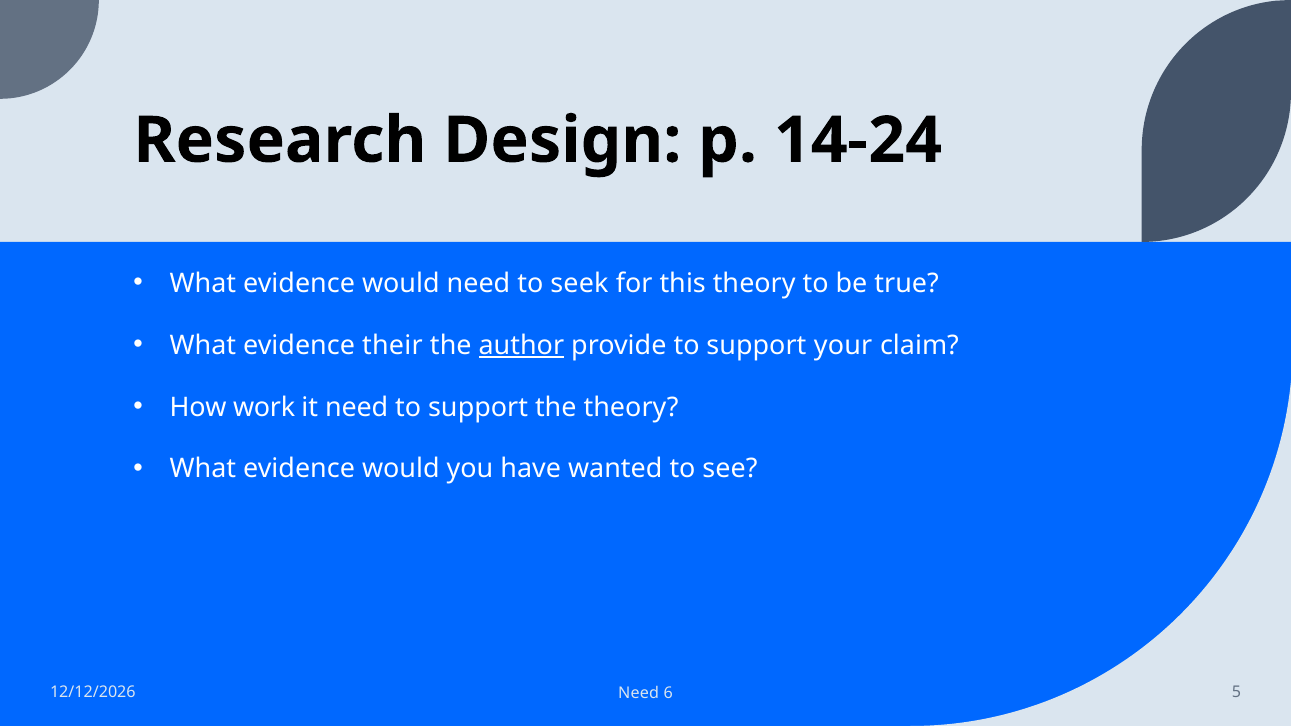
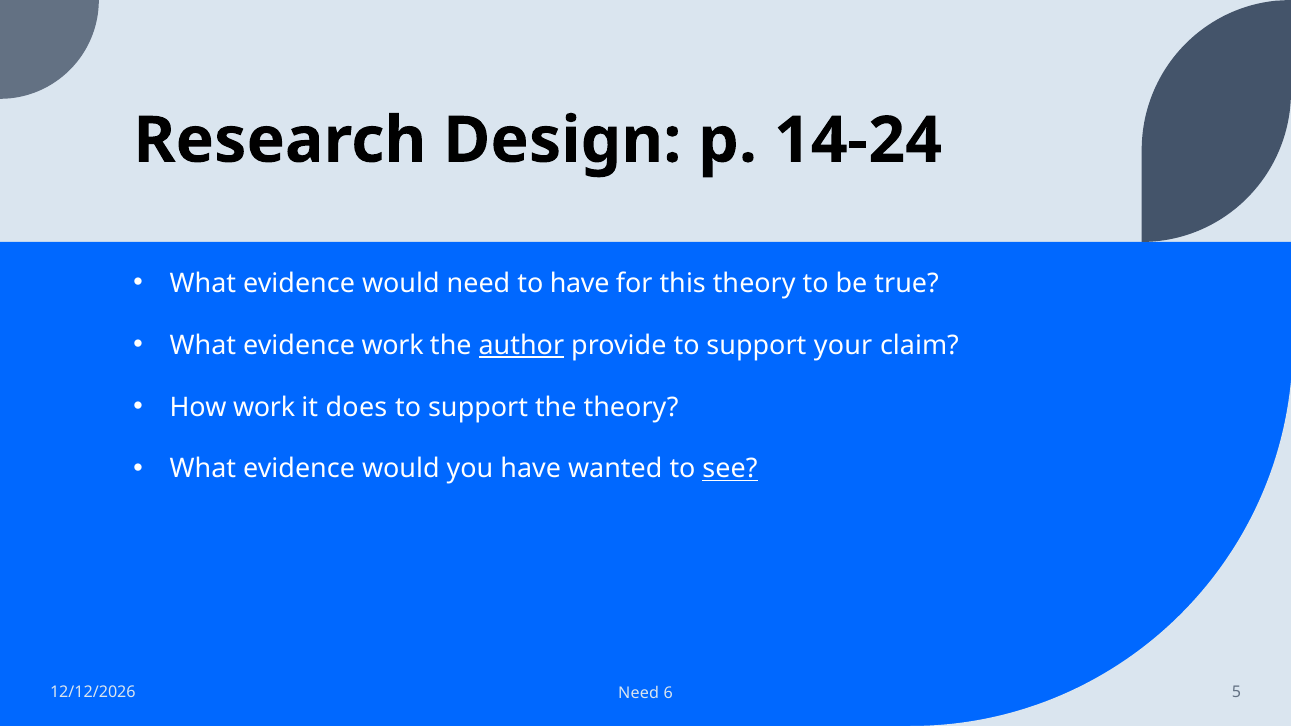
to seek: seek -> have
evidence their: their -> work
it need: need -> does
see underline: none -> present
